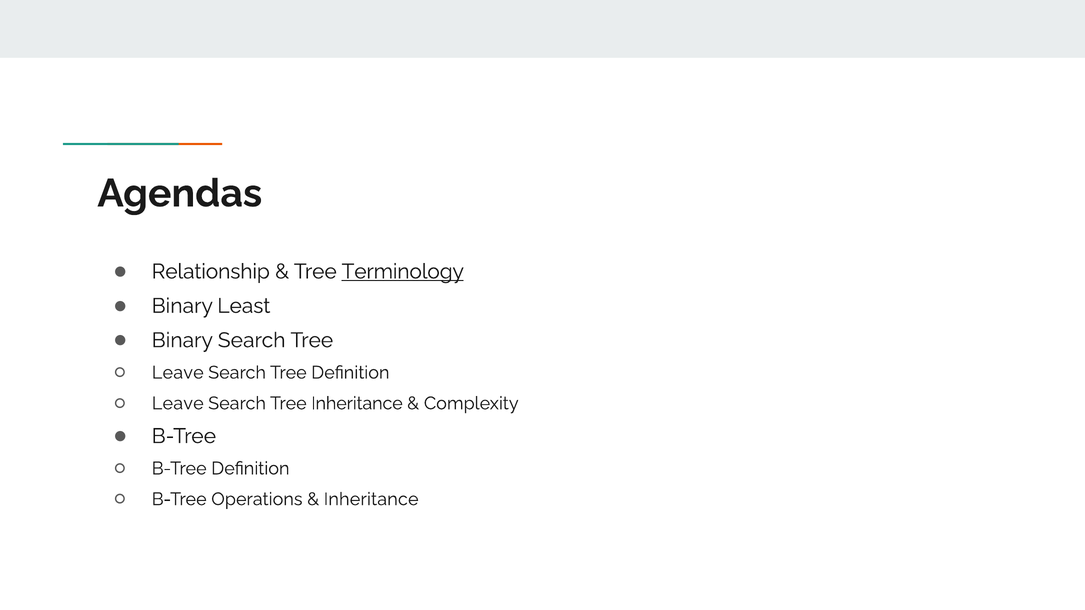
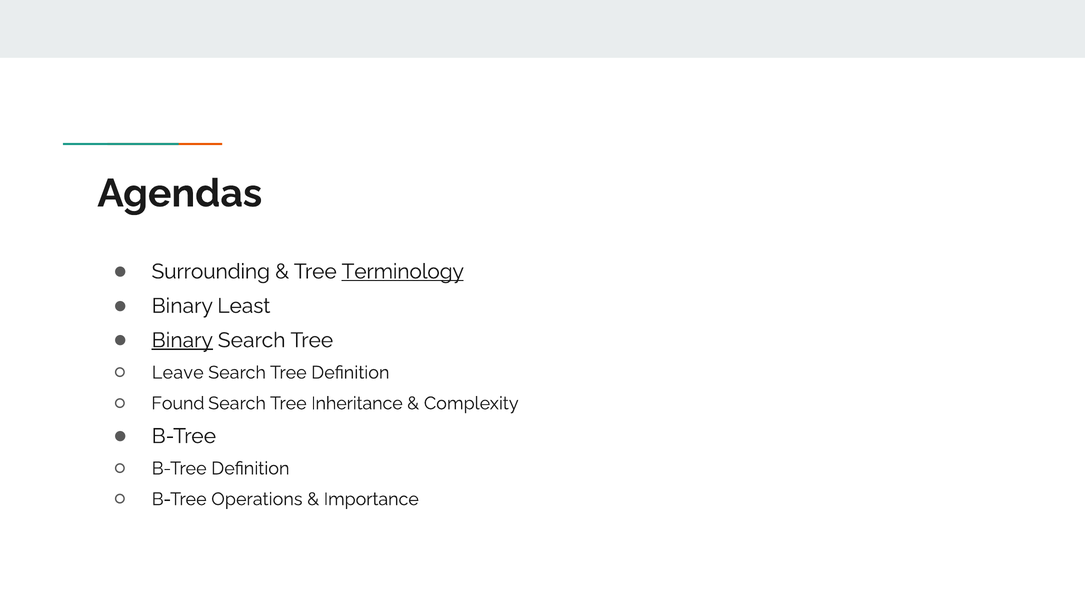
Relationship: Relationship -> Surrounding
Binary at (182, 340) underline: none -> present
Leave at (178, 404): Leave -> Found
Inheritance at (371, 499): Inheritance -> Importance
